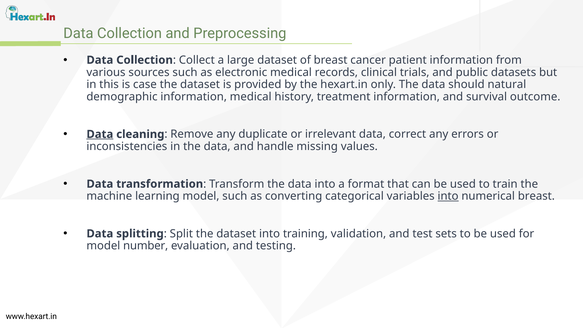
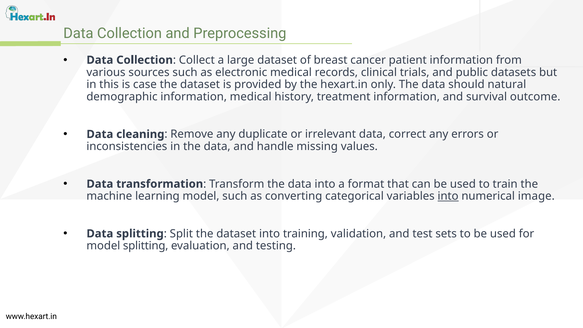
Data at (100, 134) underline: present -> none
numerical breast: breast -> image
model number: number -> splitting
